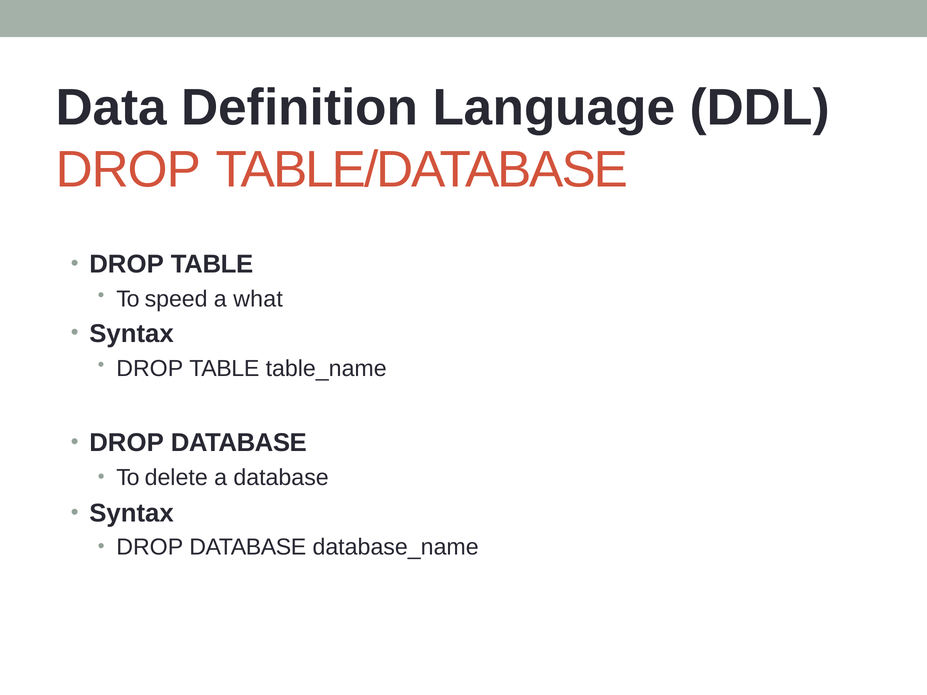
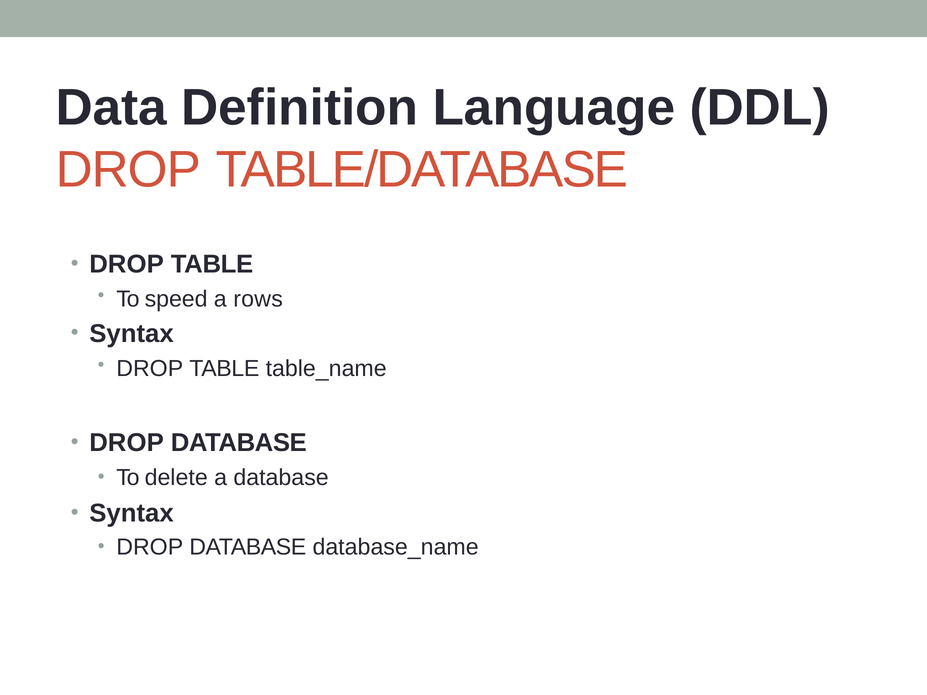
what: what -> rows
